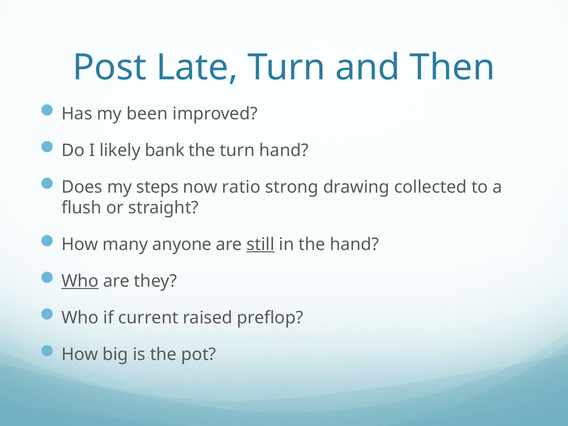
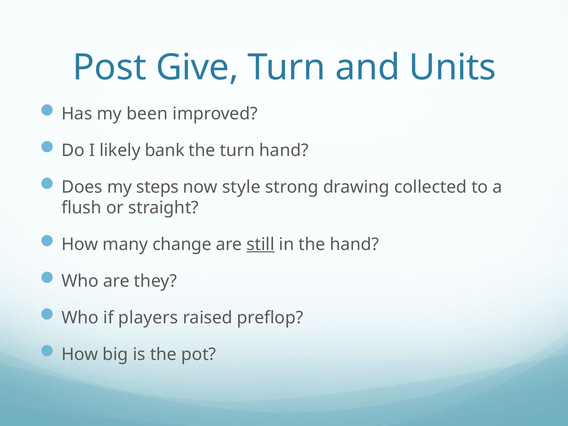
Late: Late -> Give
Then: Then -> Units
ratio: ratio -> style
anyone: anyone -> change
Who at (80, 281) underline: present -> none
current: current -> players
